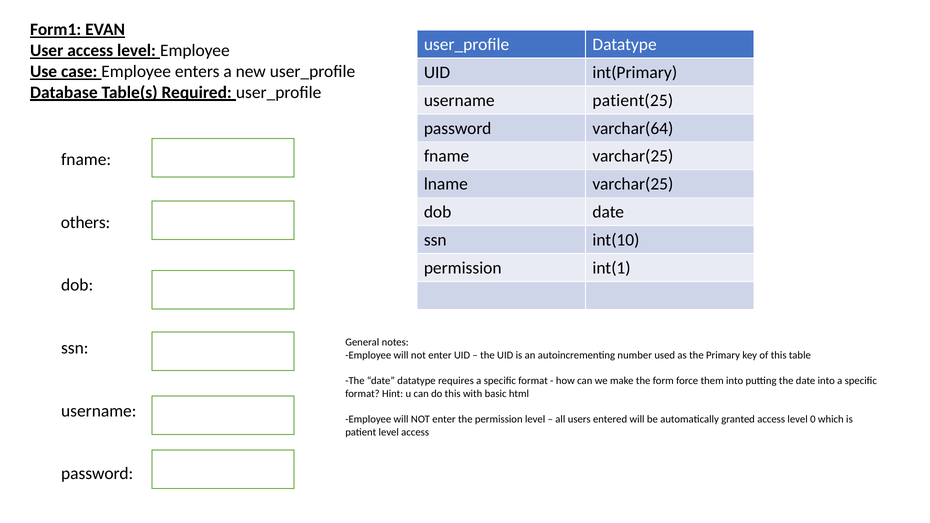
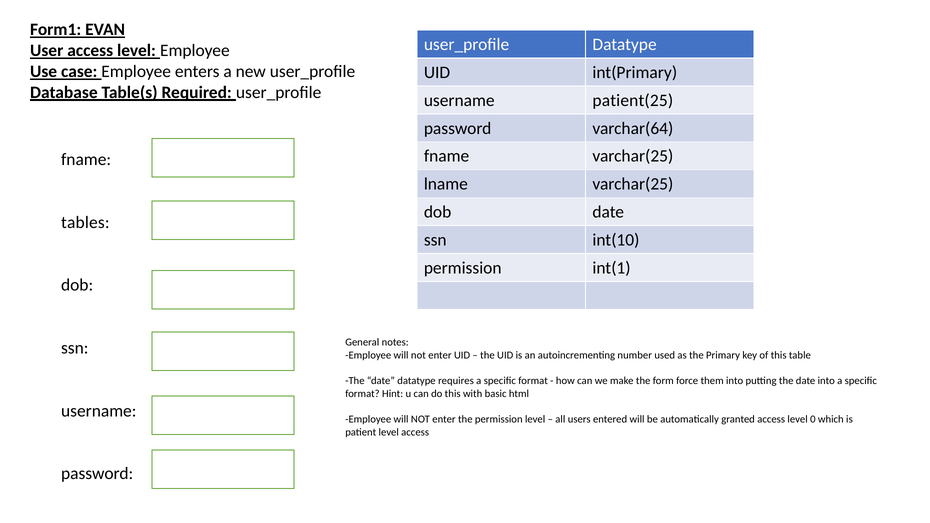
others: others -> tables
